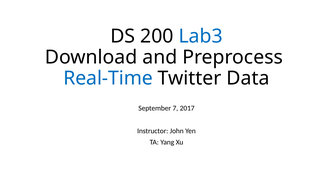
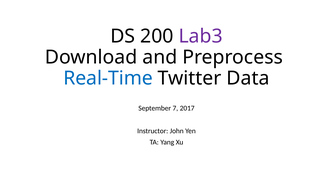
Lab3 colour: blue -> purple
